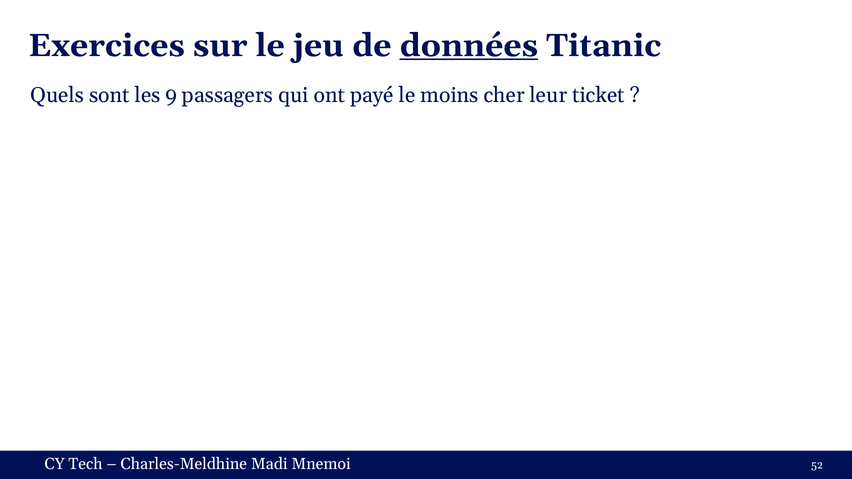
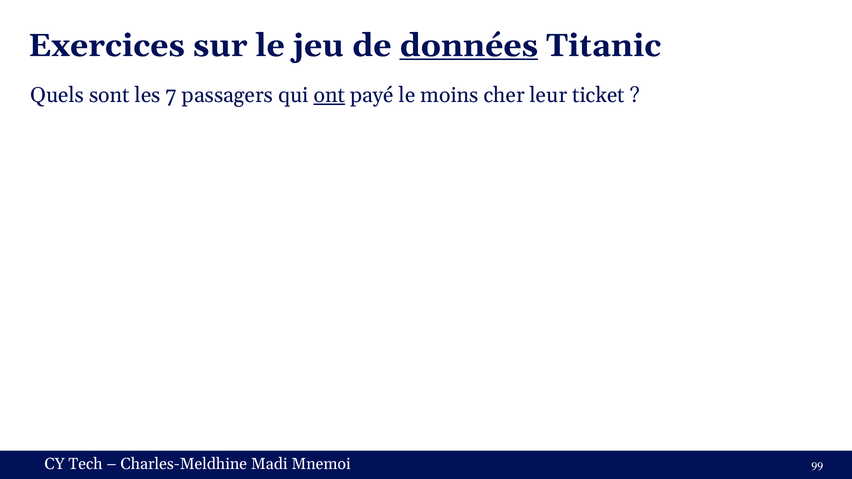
9: 9 -> 7
ont underline: none -> present
52: 52 -> 99
